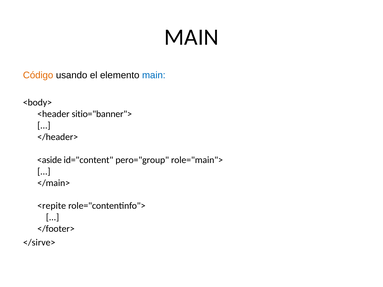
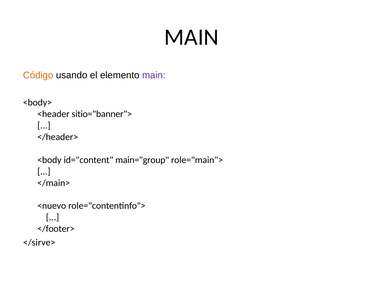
main at (154, 75) colour: blue -> purple
<aside: <aside -> <body
pero="group: pero="group -> main="group
<repite: <repite -> <nuevo
